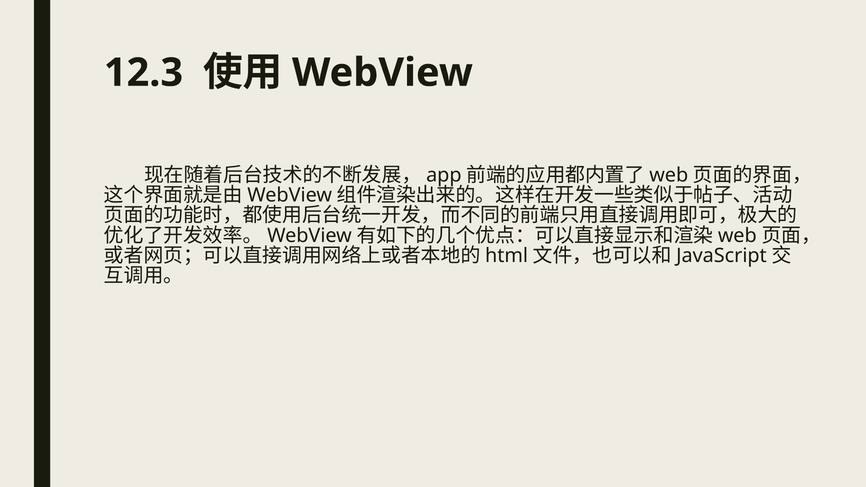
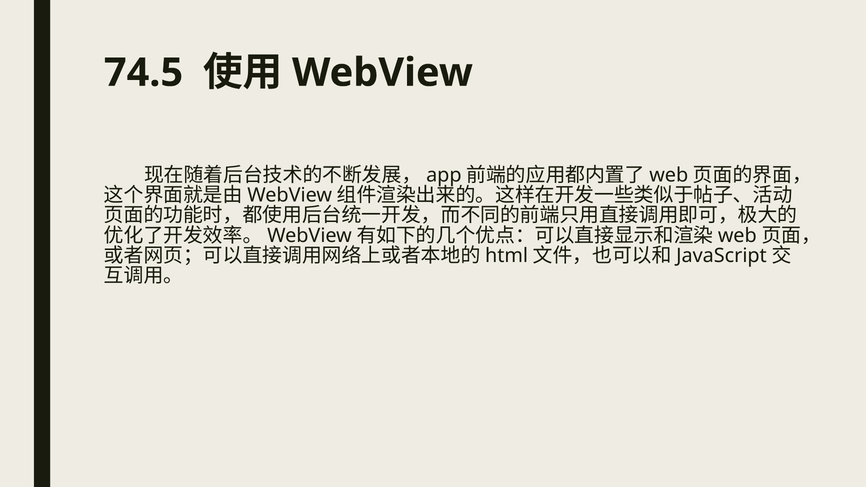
12.3: 12.3 -> 74.5
